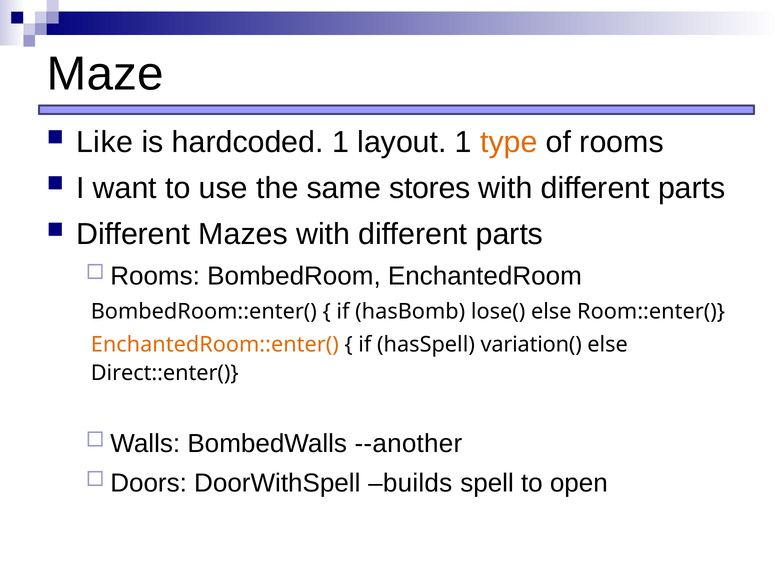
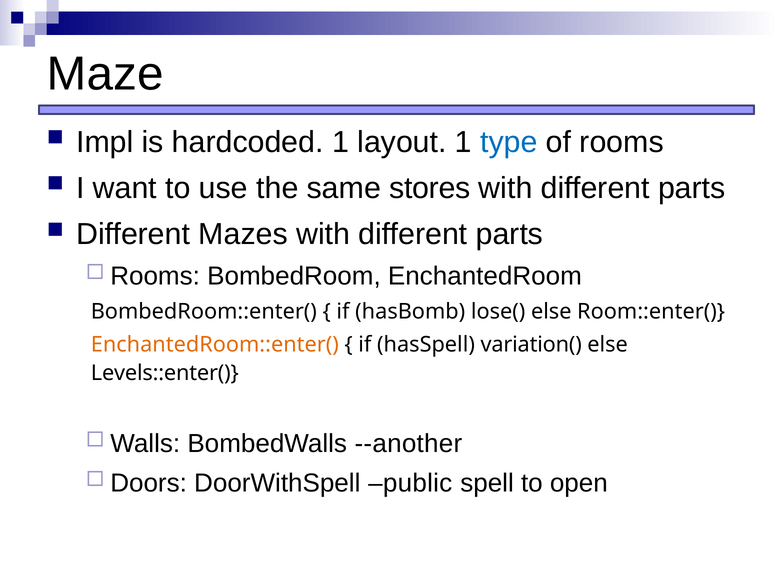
Like: Like -> Impl
type colour: orange -> blue
Direct::enter(: Direct::enter( -> Levels::enter(
builds: builds -> public
